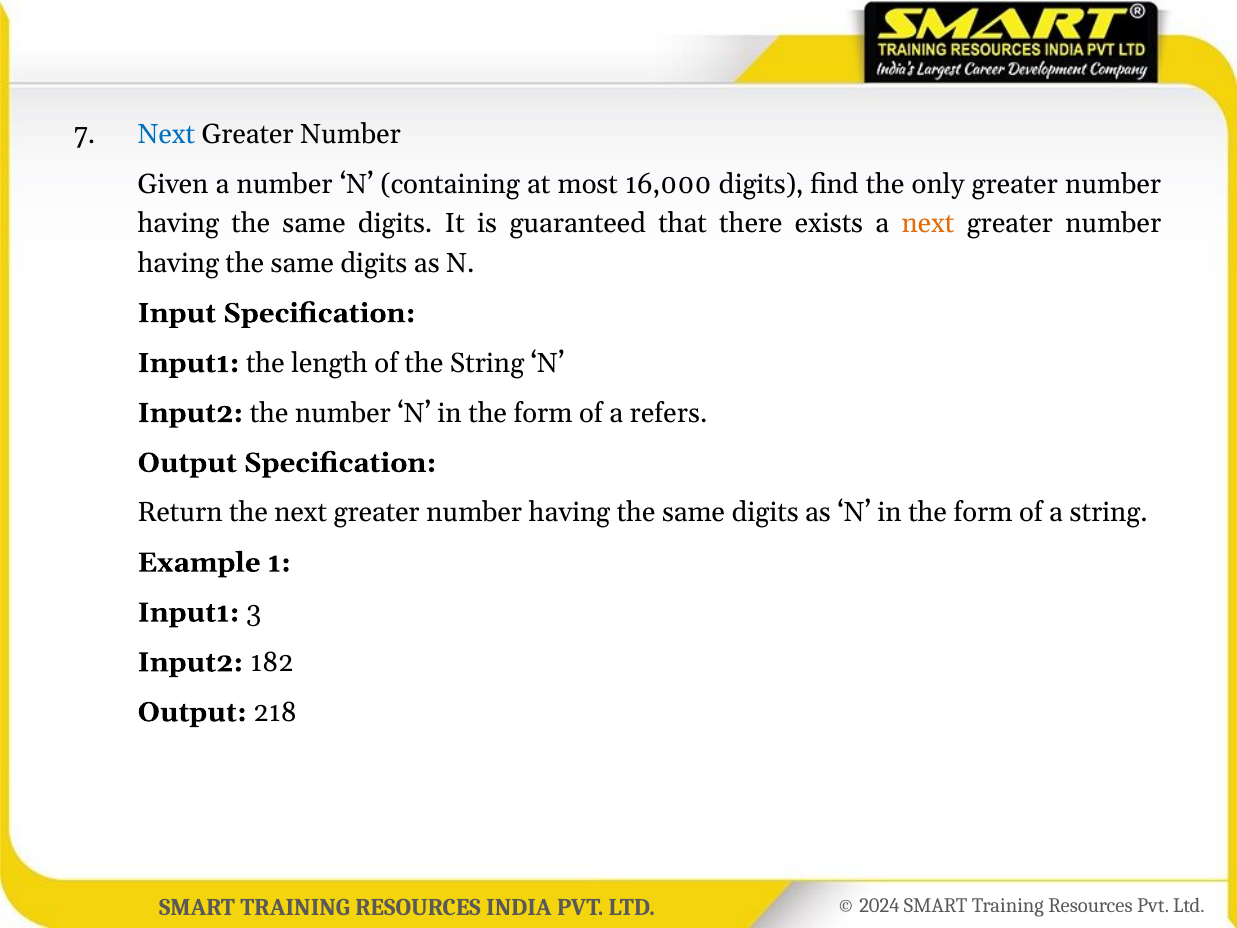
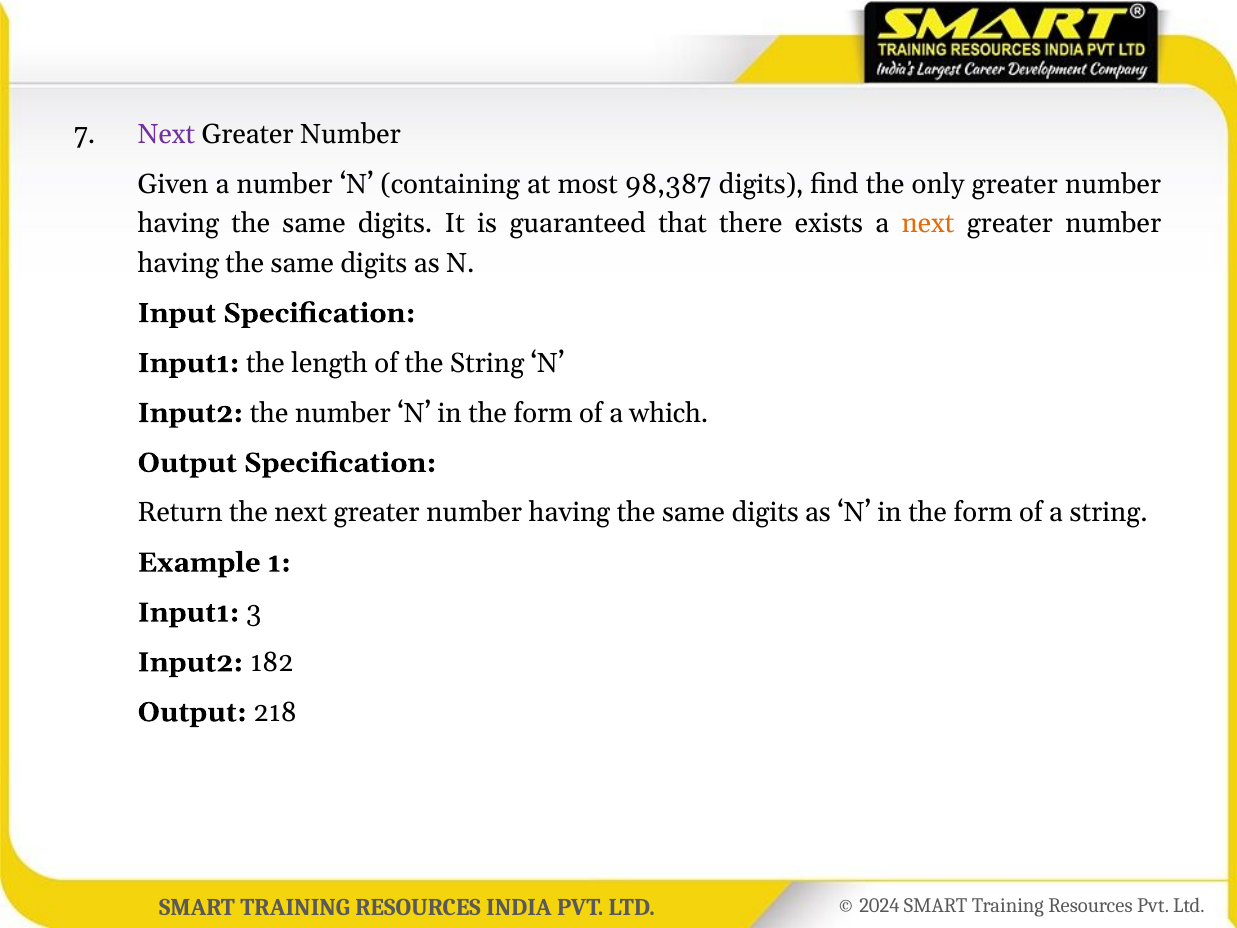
Next at (166, 134) colour: blue -> purple
16,000: 16,000 -> 98,387
refers: refers -> which
